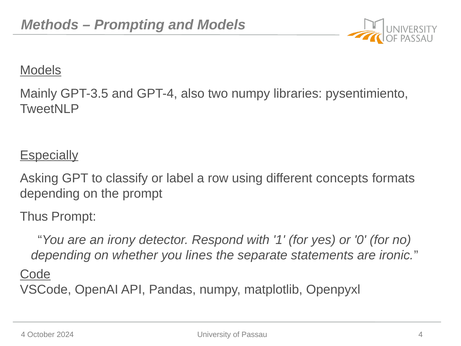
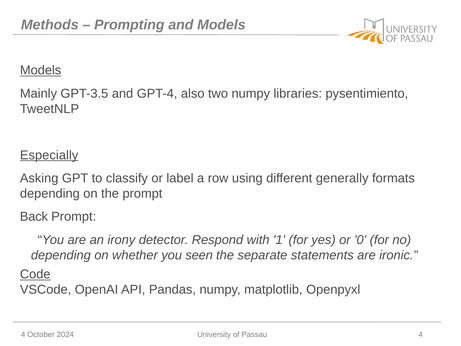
concepts: concepts -> generally
Thus: Thus -> Back
lines: lines -> seen
